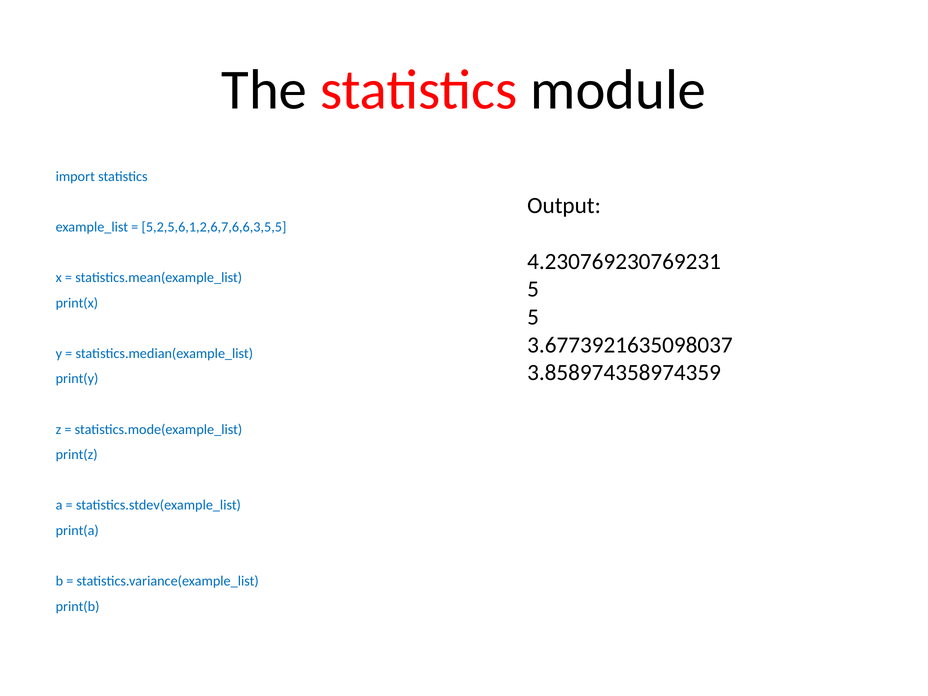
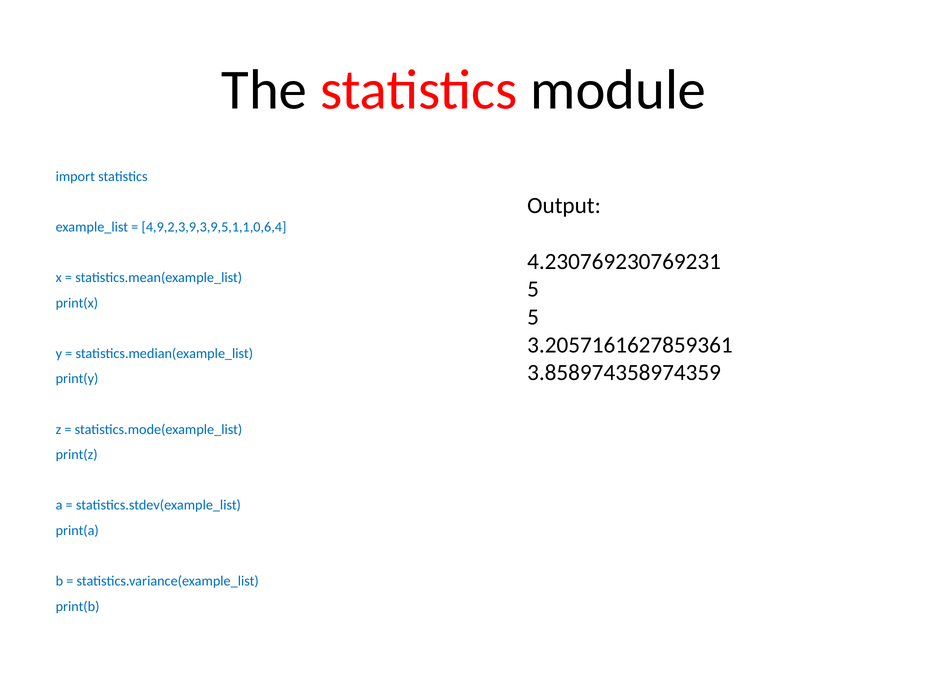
5,2,5,6,1,2,6,7,6,6,3,5,5: 5,2,5,6,1,2,6,7,6,6,3,5,5 -> 4,9,2,3,9,3,9,5,1,1,0,6,4
3.6773921635098037: 3.6773921635098037 -> 3.2057161627859361
